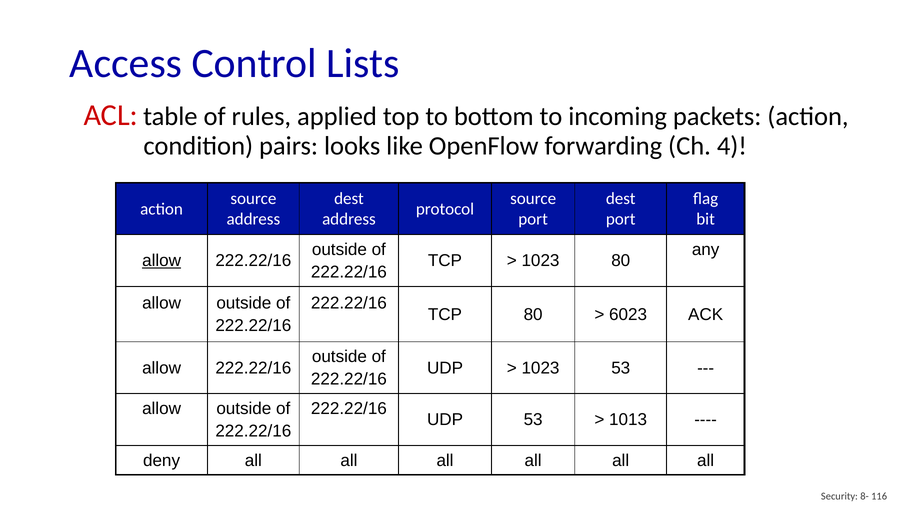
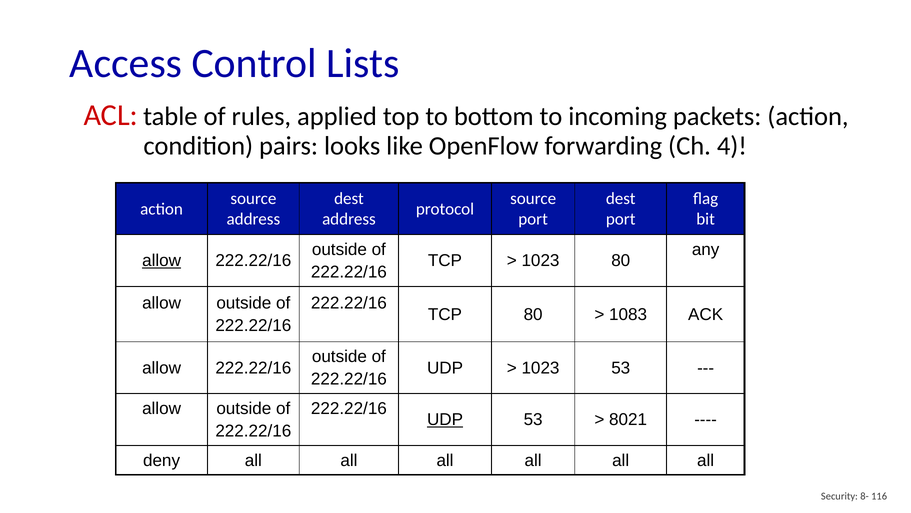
6023: 6023 -> 1083
UDP at (445, 419) underline: none -> present
1013: 1013 -> 8021
